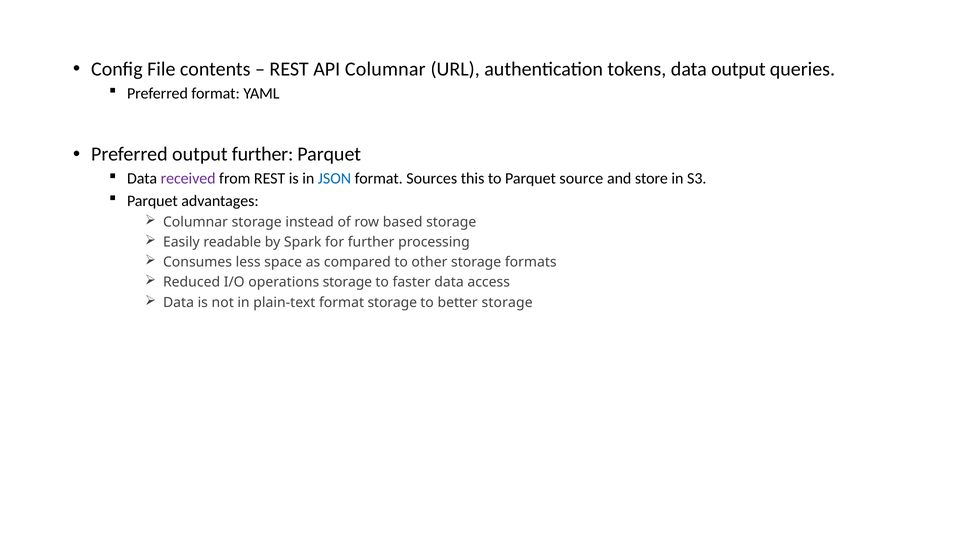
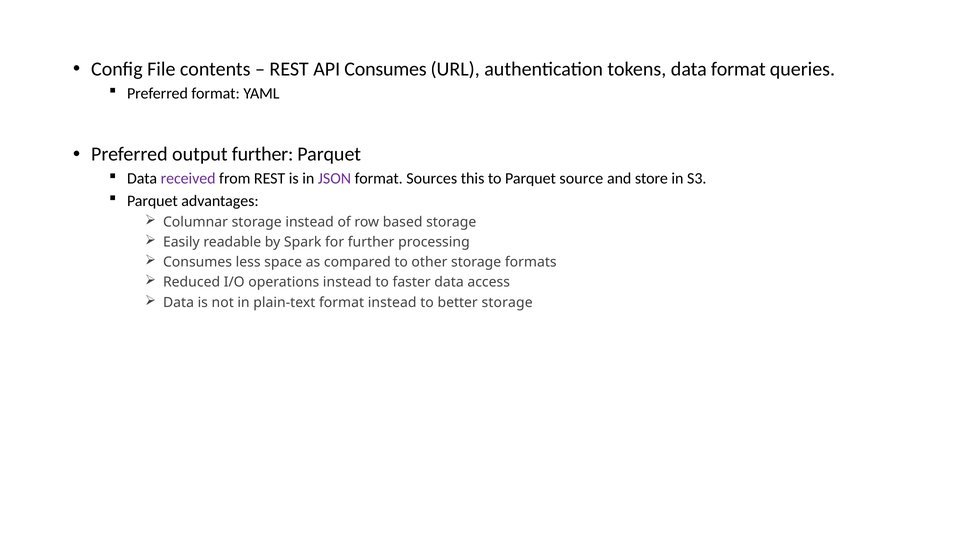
API Columnar: Columnar -> Consumes
data output: output -> format
JSON colour: blue -> purple
operations storage: storage -> instead
format storage: storage -> instead
